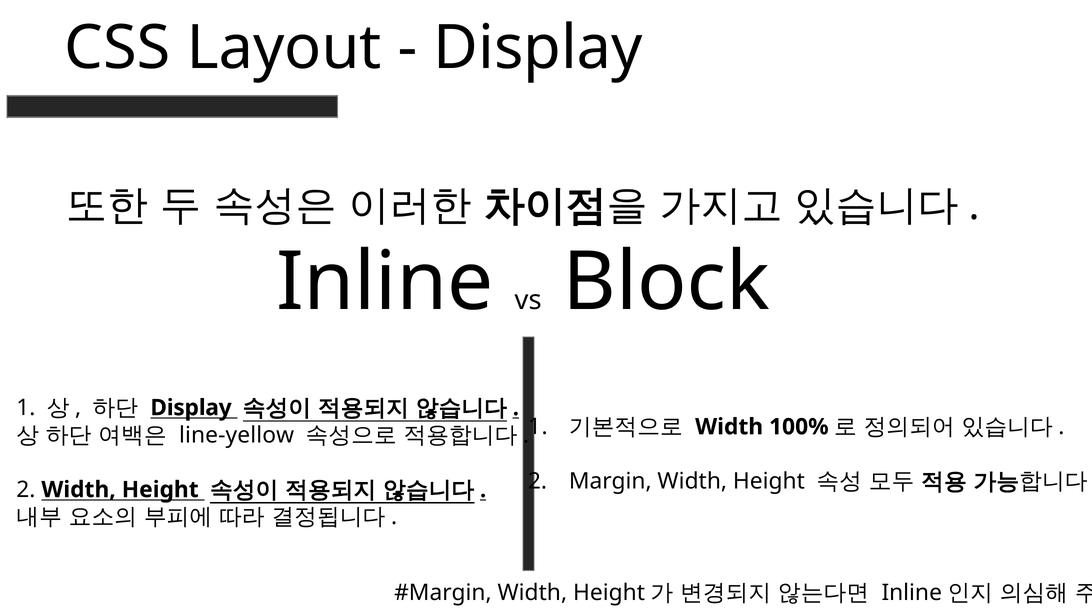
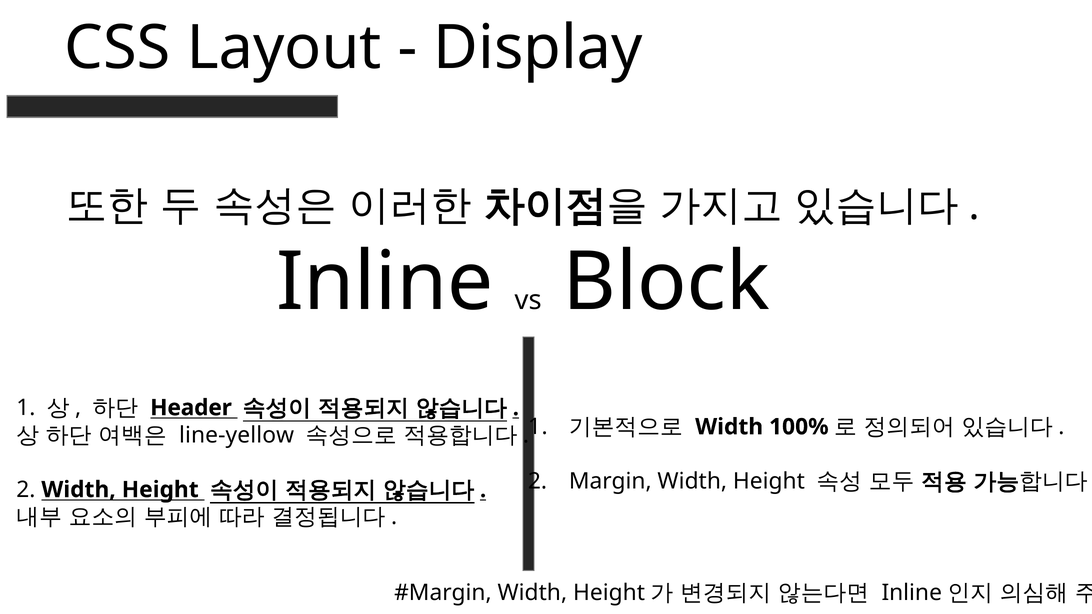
Display at (191, 408): Display -> Header
